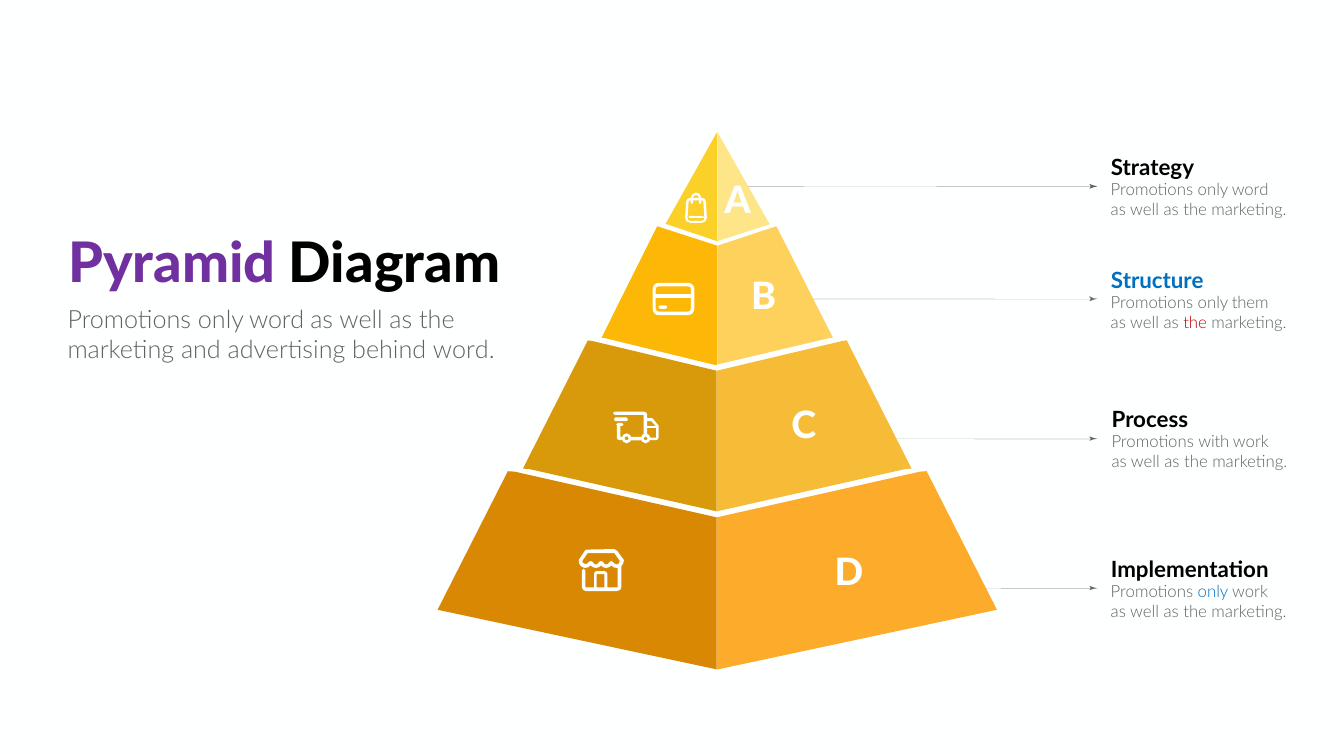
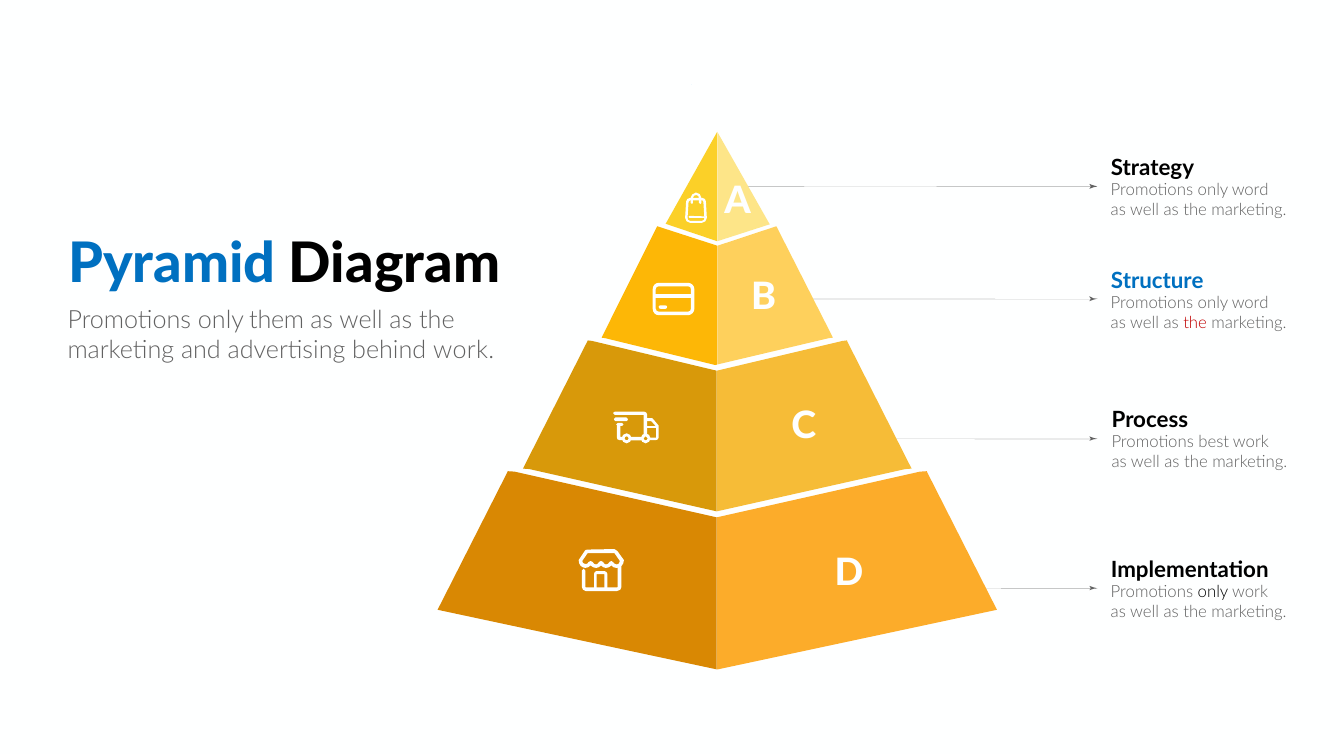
Pyramid colour: purple -> blue
them at (1250, 303): them -> word
word at (277, 320): word -> them
behind word: word -> work
with: with -> best
only at (1213, 592) colour: blue -> black
